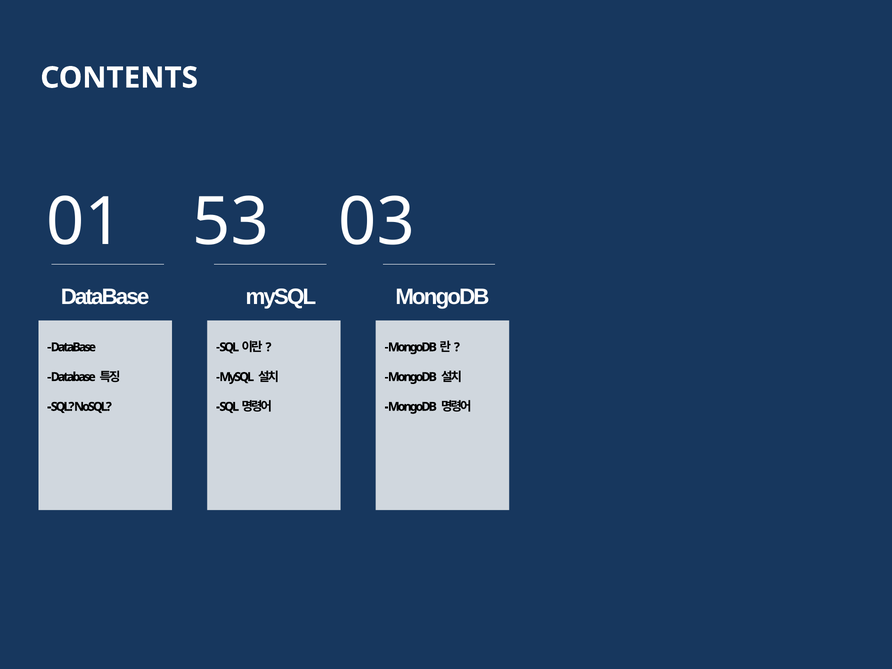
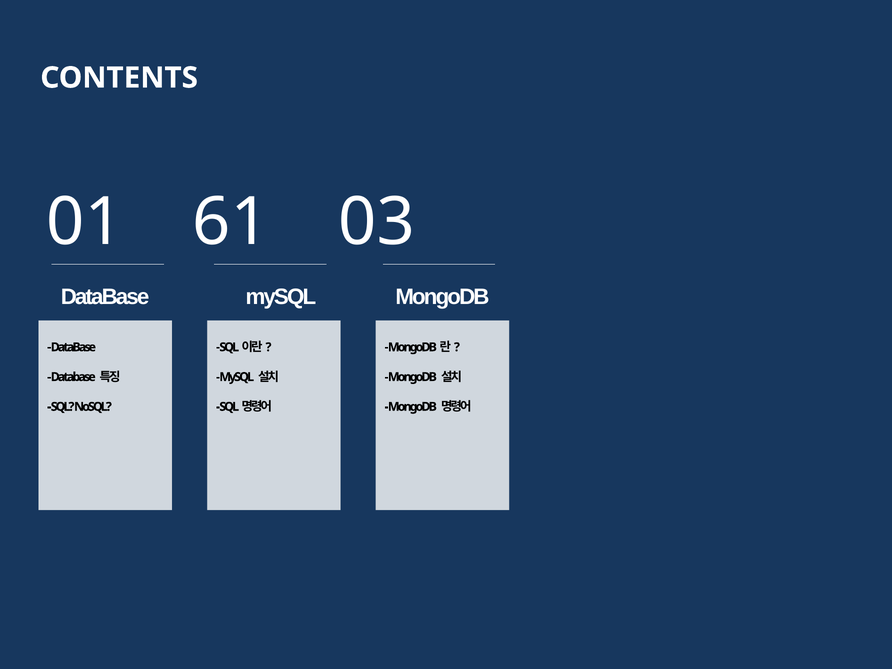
53: 53 -> 61
